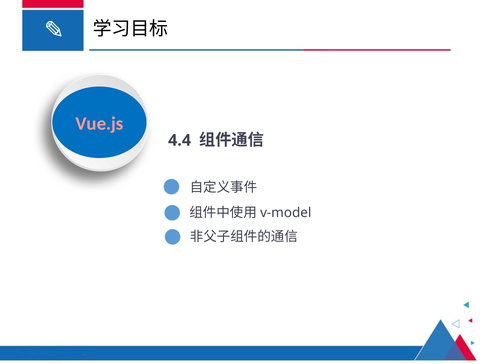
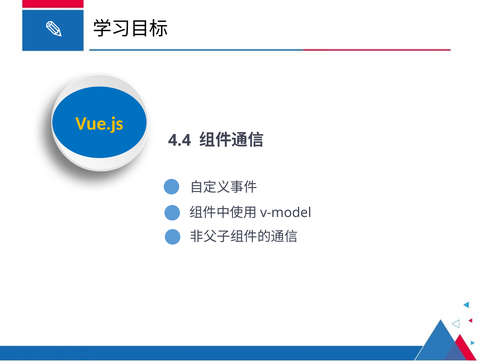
Vue.js colour: pink -> yellow
